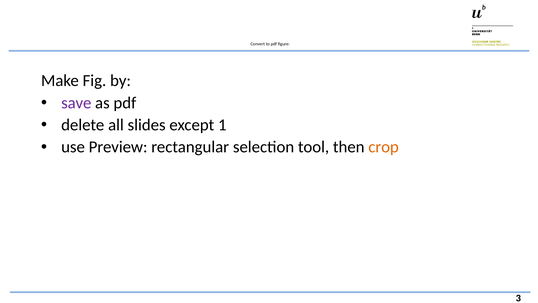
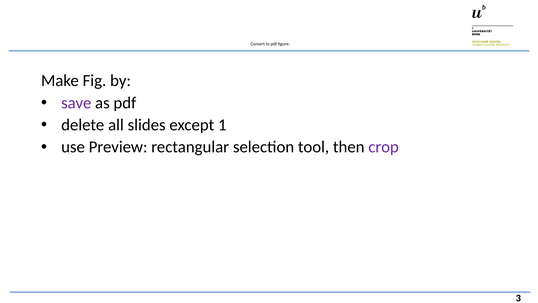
crop colour: orange -> purple
